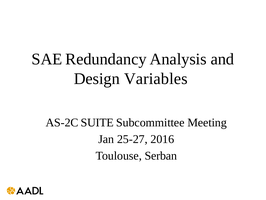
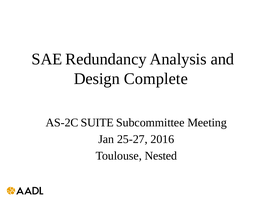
Variables: Variables -> Complete
Serban: Serban -> Nested
